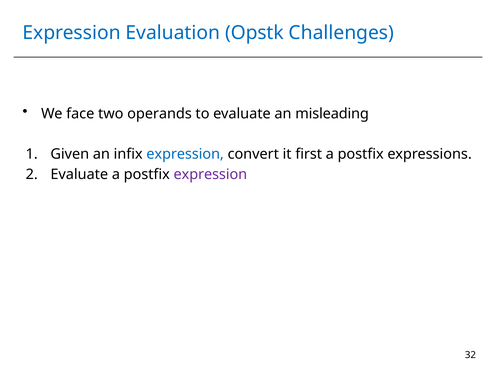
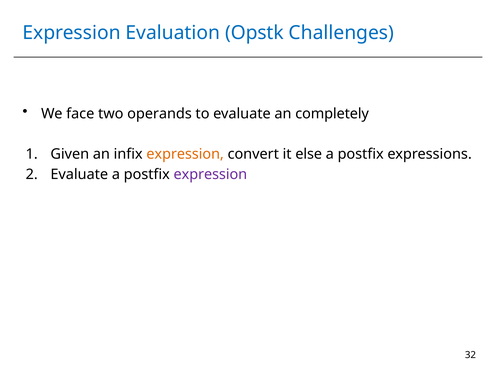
misleading: misleading -> completely
expression at (185, 154) colour: blue -> orange
first: first -> else
